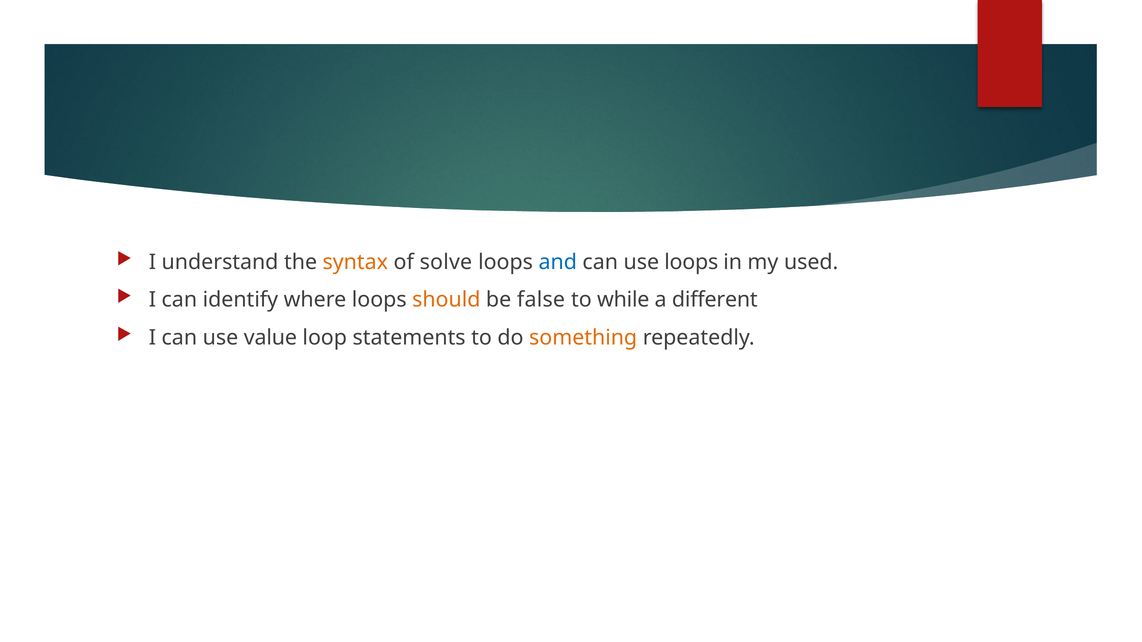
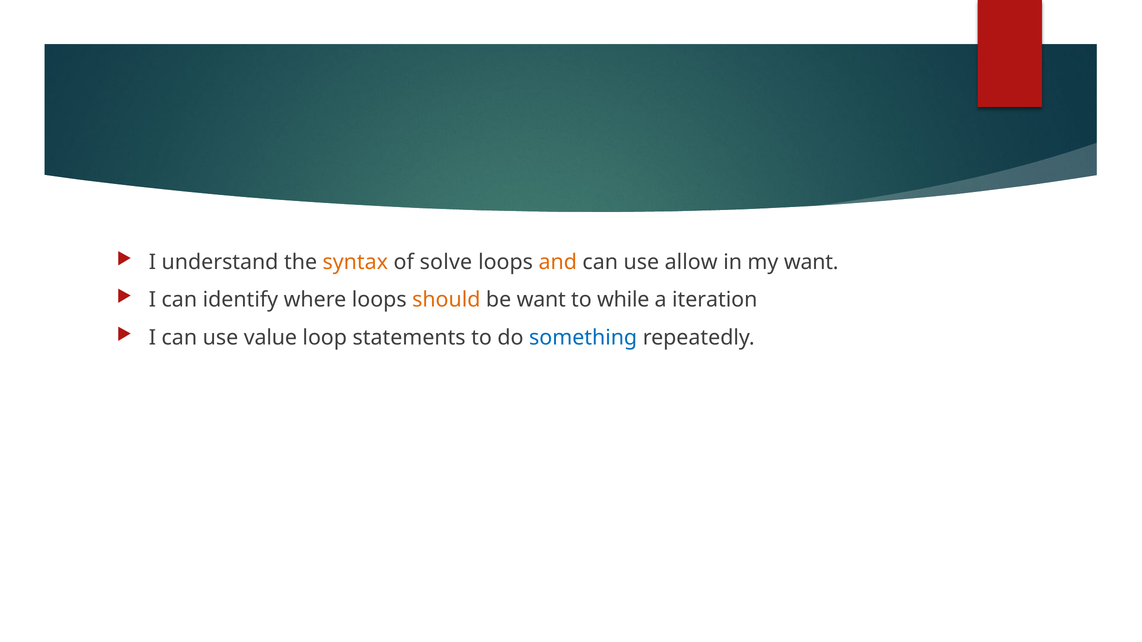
and colour: blue -> orange
use loops: loops -> allow
my used: used -> want
be false: false -> want
different: different -> iteration
something colour: orange -> blue
